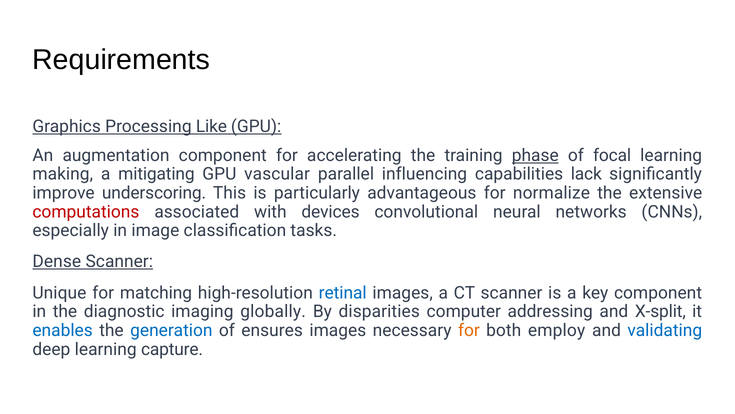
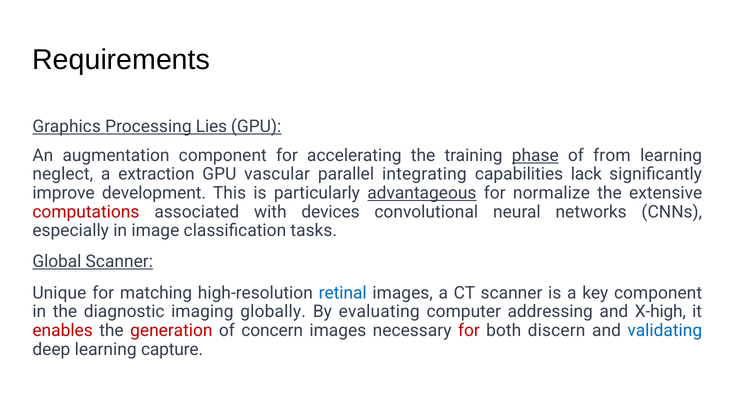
Like: Like -> Lies
focal: focal -> from
making: making -> neglect
mitigating: mitigating -> extraction
influencing: influencing -> integrating
underscoring: underscoring -> development
advantageous underline: none -> present
Dense: Dense -> Global
disparities: disparities -> evaluating
X-split: X-split -> X-high
enables colour: blue -> red
generation colour: blue -> red
ensures: ensures -> concern
for at (469, 330) colour: orange -> red
employ: employ -> discern
